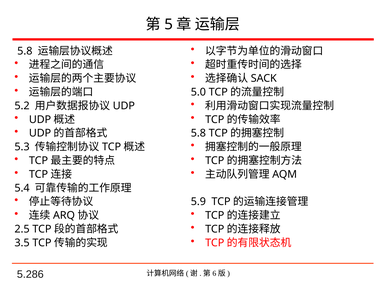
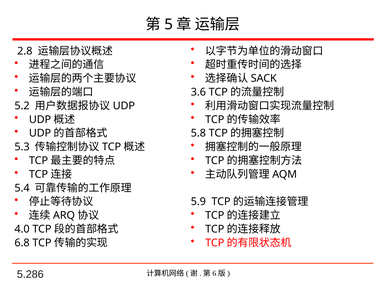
5.8 at (25, 51): 5.8 -> 2.8
5.0: 5.0 -> 3.6
2.5: 2.5 -> 4.0
3.5: 3.5 -> 6.8
